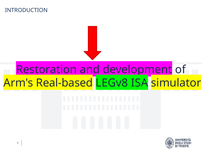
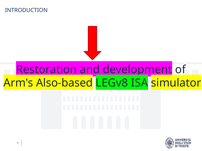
Real-based: Real-based -> Also-based
